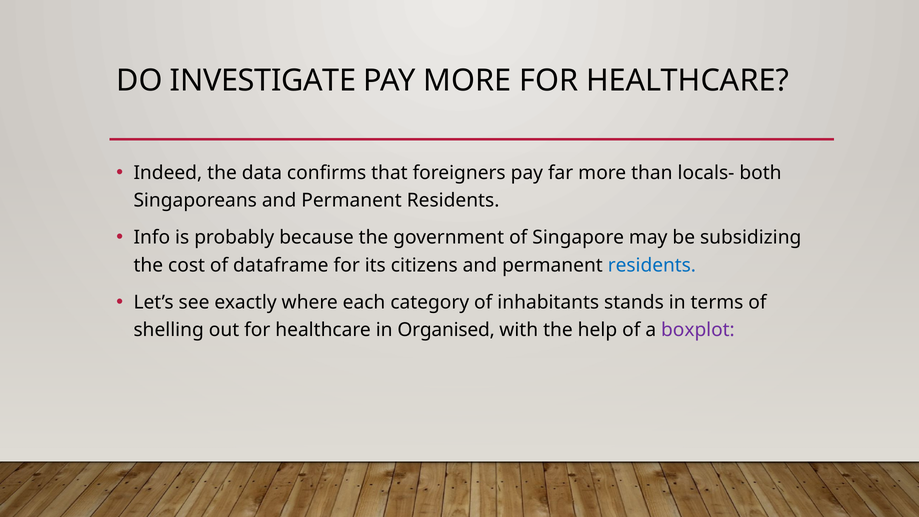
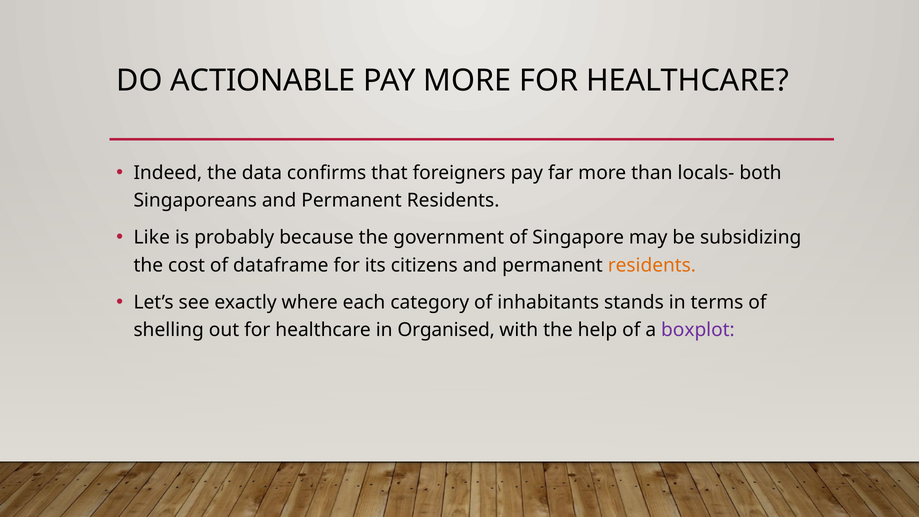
INVESTIGATE: INVESTIGATE -> ACTIONABLE
Info: Info -> Like
residents at (652, 265) colour: blue -> orange
